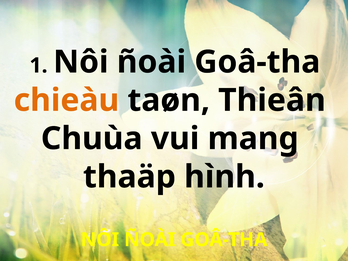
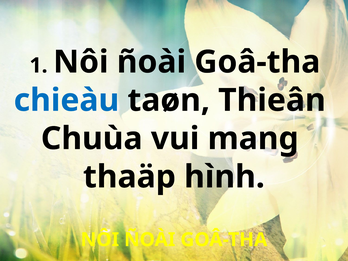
chieàu colour: orange -> blue
